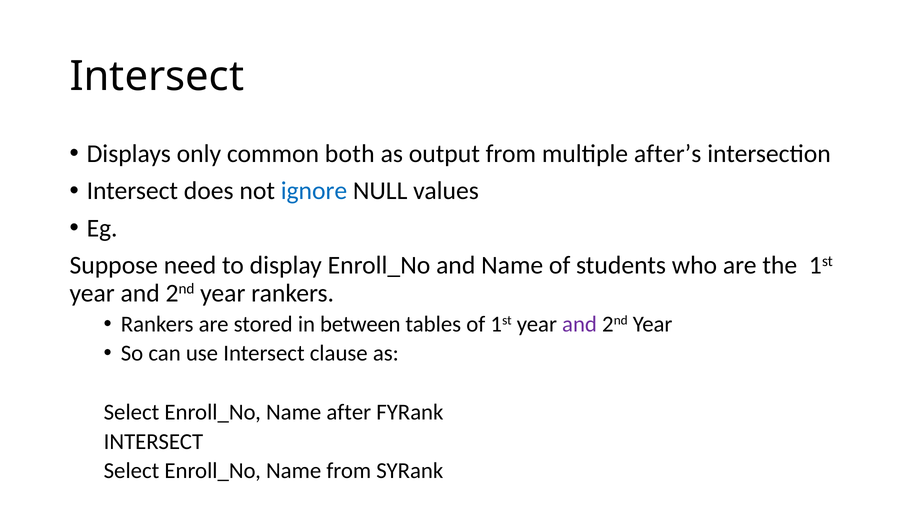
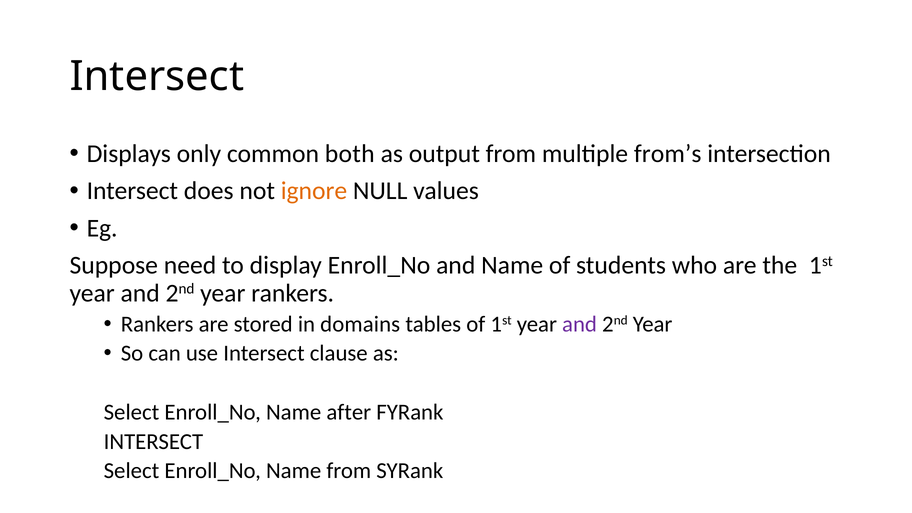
after’s: after’s -> from’s
ignore colour: blue -> orange
between: between -> domains
